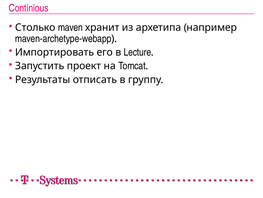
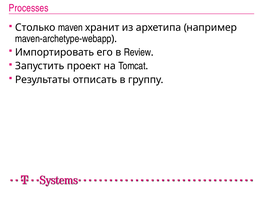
Continious: Continious -> Processes
Lecture: Lecture -> Review
